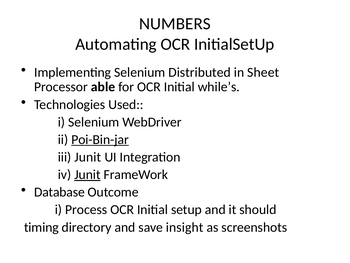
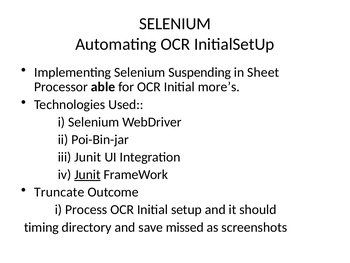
NUMBERS at (175, 24): NUMBERS -> SELENIUM
Distributed: Distributed -> Suspending
while’s: while’s -> more’s
Poi-Bin-jar underline: present -> none
Database: Database -> Truncate
insight: insight -> missed
